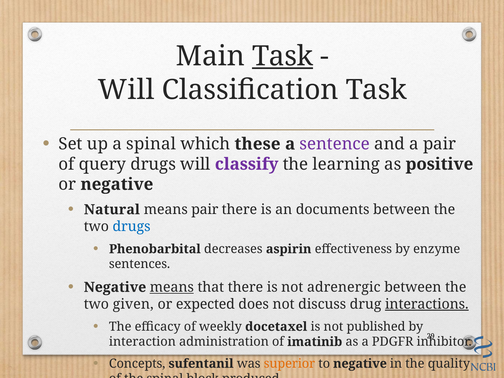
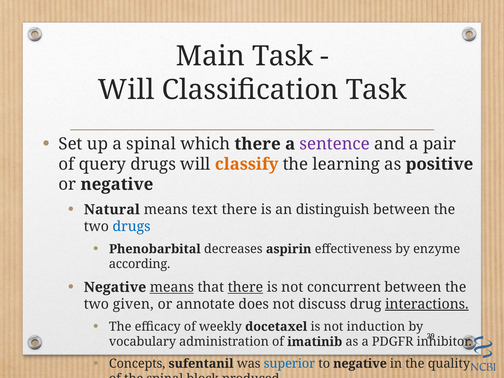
Task at (283, 56) underline: present -> none
which these: these -> there
classify colour: purple -> orange
means pair: pair -> text
documents: documents -> distinguish
sentences: sentences -> according
there at (245, 287) underline: none -> present
adrenergic: adrenergic -> concurrent
expected: expected -> annotate
published: published -> induction
interaction: interaction -> vocabulary
superior colour: orange -> blue
